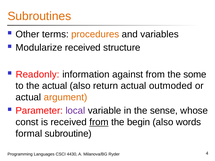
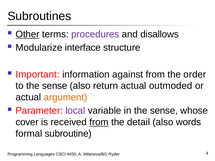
Subroutines colour: orange -> black
Other underline: none -> present
procedures colour: orange -> purple
variables: variables -> disallows
Modularize received: received -> interface
Readonly: Readonly -> Important
some: some -> order
to the actual: actual -> sense
const: const -> cover
begin: begin -> detail
